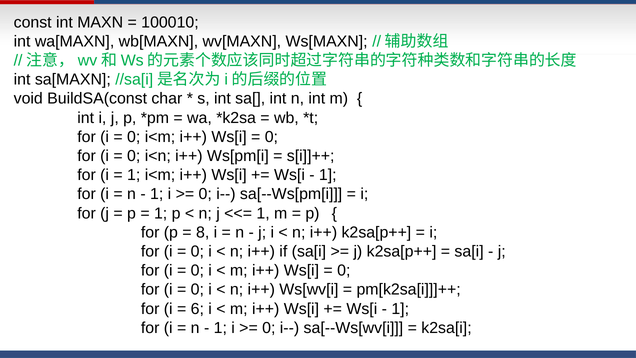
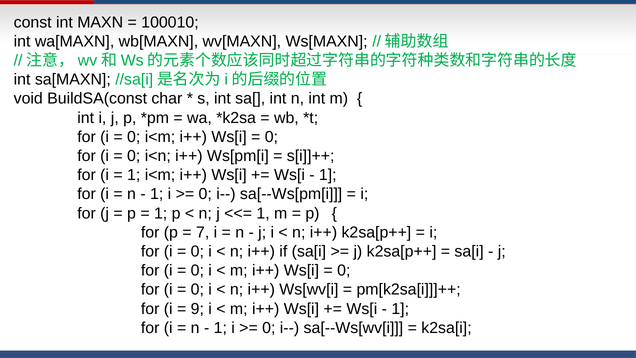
8: 8 -> 7
6: 6 -> 9
